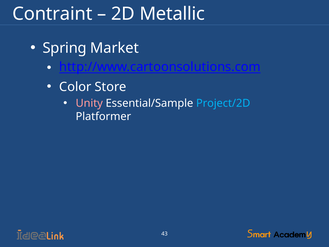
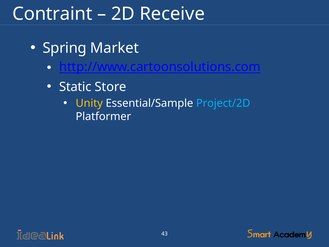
Metallic: Metallic -> Receive
Color: Color -> Static
Unity colour: pink -> yellow
